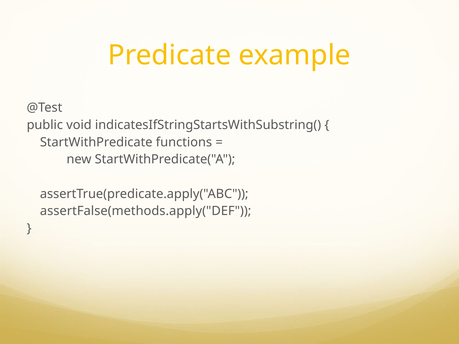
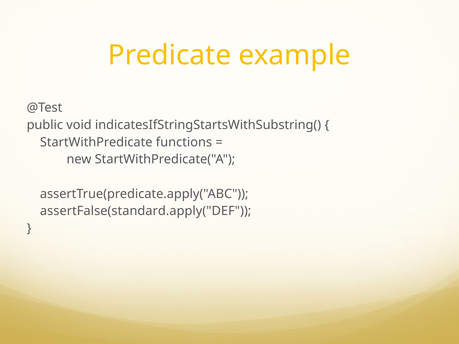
assertFalse(methods.apply("DEF: assertFalse(methods.apply("DEF -> assertFalse(standard.apply("DEF
